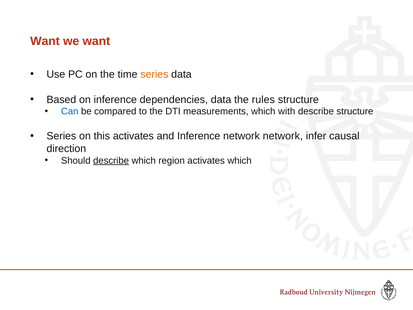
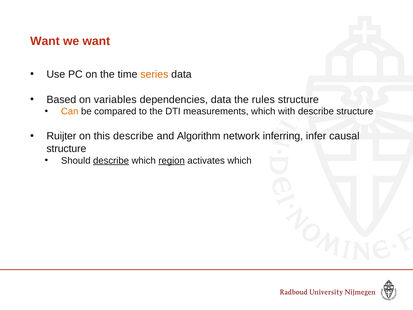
on inference: inference -> variables
Can colour: blue -> orange
Series at (61, 136): Series -> Ruijter
this activates: activates -> describe
and Inference: Inference -> Algorithm
network network: network -> inferring
direction at (66, 149): direction -> structure
region underline: none -> present
